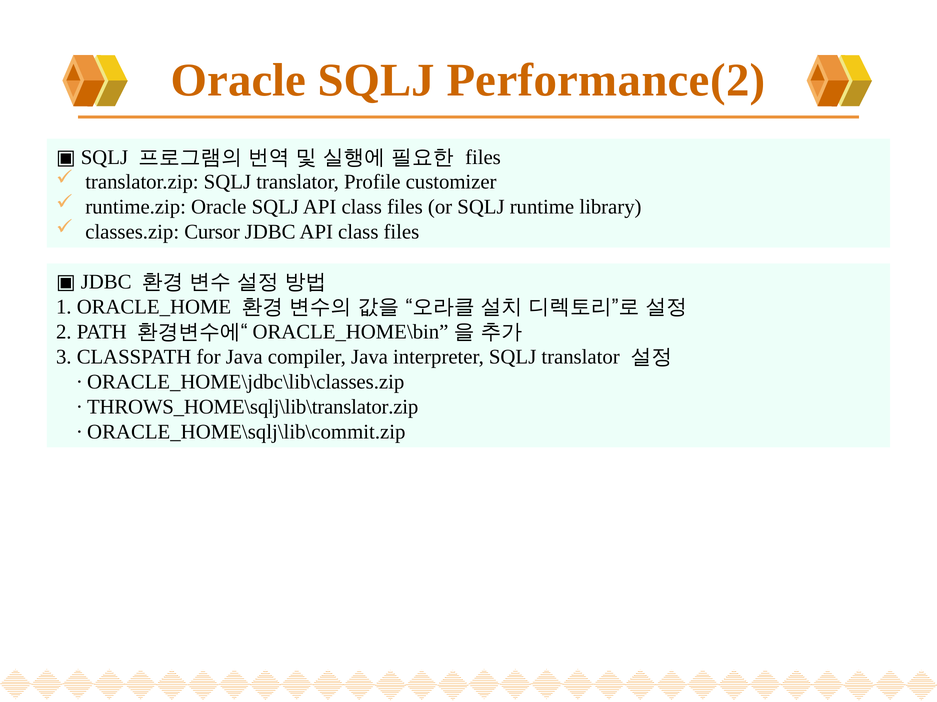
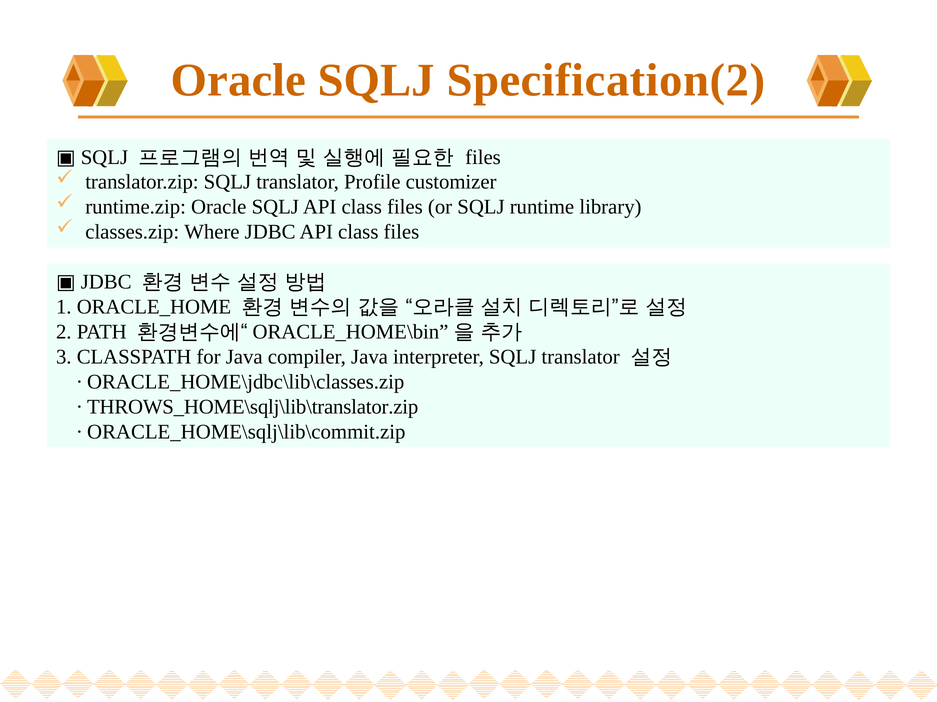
Performance(2: Performance(2 -> Specification(2
Cursor: Cursor -> Where
